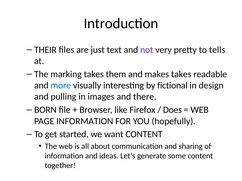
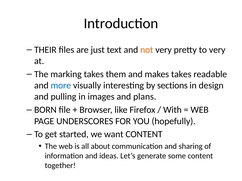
not colour: purple -> orange
to tells: tells -> very
fictional: fictional -> sections
there: there -> plans
Does: Does -> With
PAGE INFORMATION: INFORMATION -> UNDERSCORES
